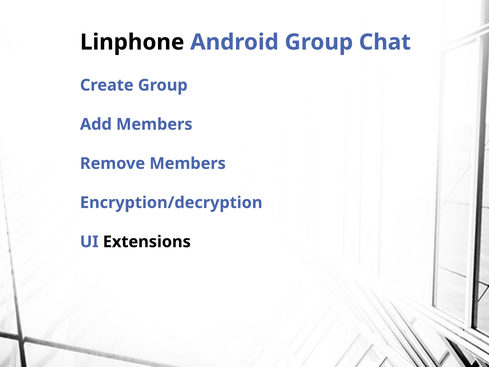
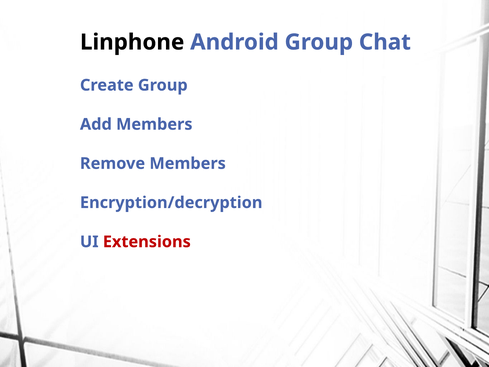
Extensions colour: black -> red
